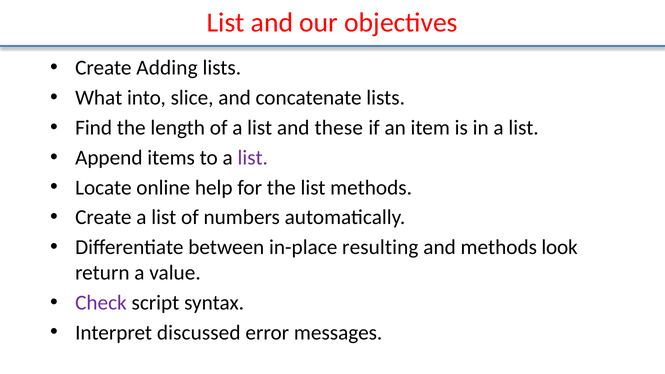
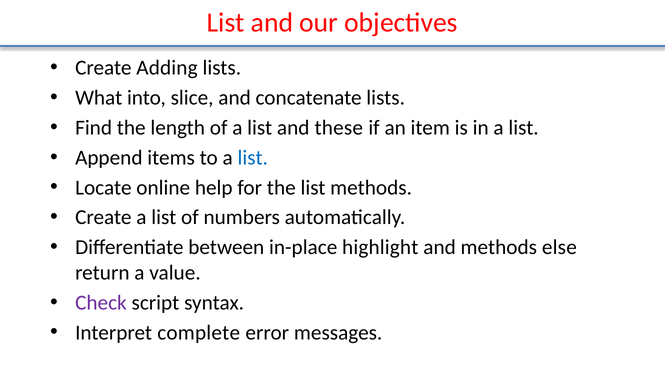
list at (253, 158) colour: purple -> blue
resulting: resulting -> highlight
look: look -> else
discussed: discussed -> complete
